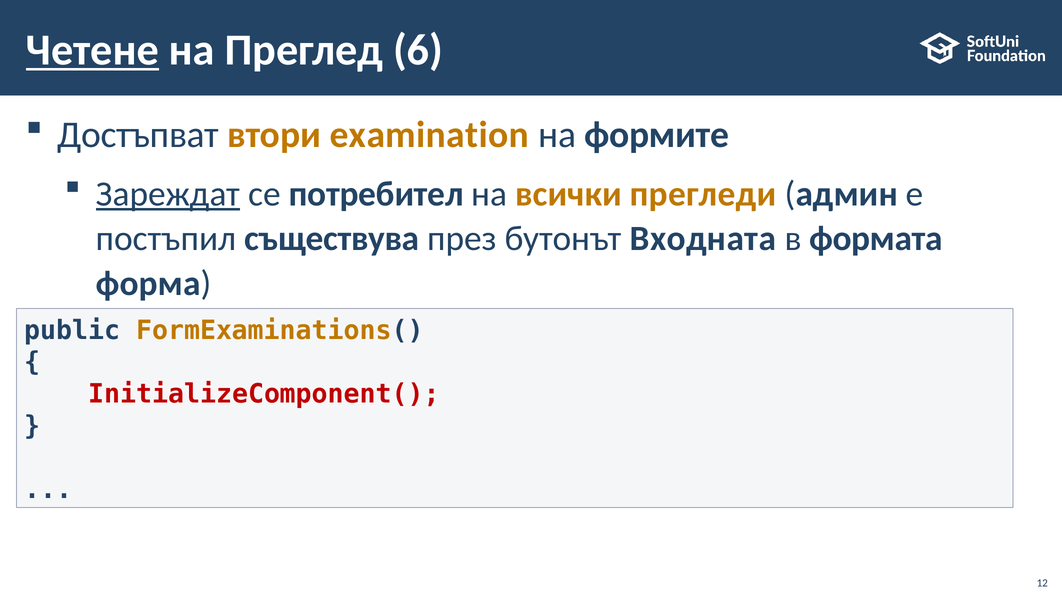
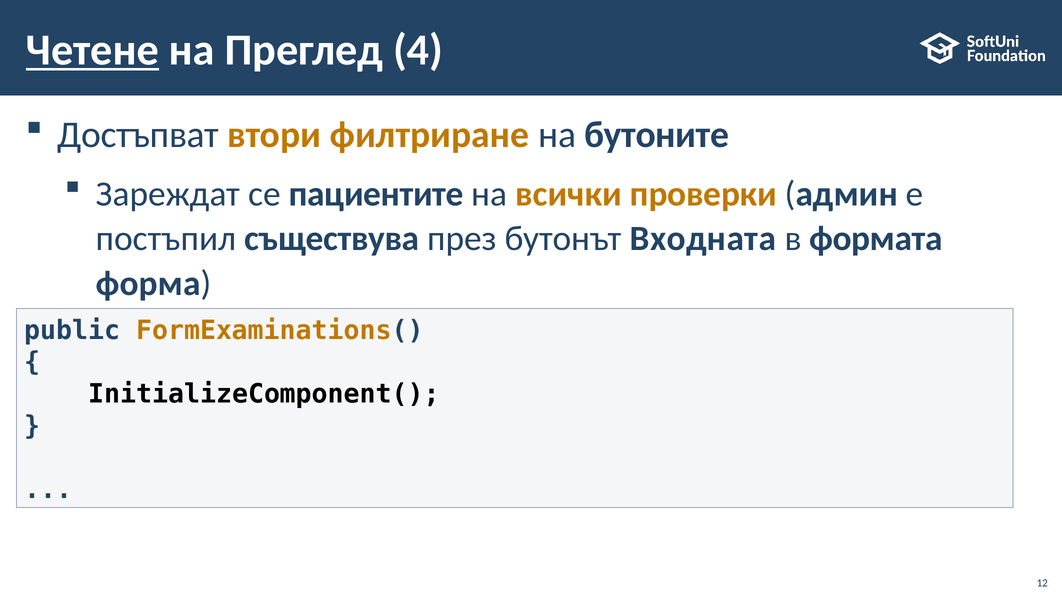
6: 6 -> 4
examination: examination -> филтриране
формите: формите -> бутоните
Зареждат underline: present -> none
потребител: потребител -> пациентите
прегледи: прегледи -> проверки
InitializeComponent( colour: red -> black
